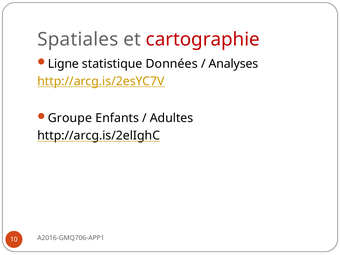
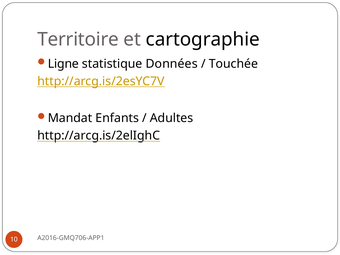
Spatiales: Spatiales -> Territoire
cartographie colour: red -> black
Analyses: Analyses -> Touchée
Groupe: Groupe -> Mandat
